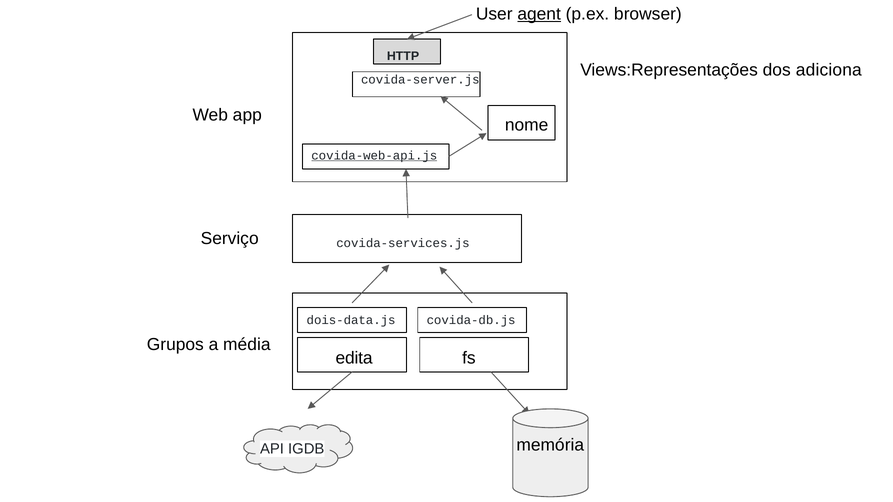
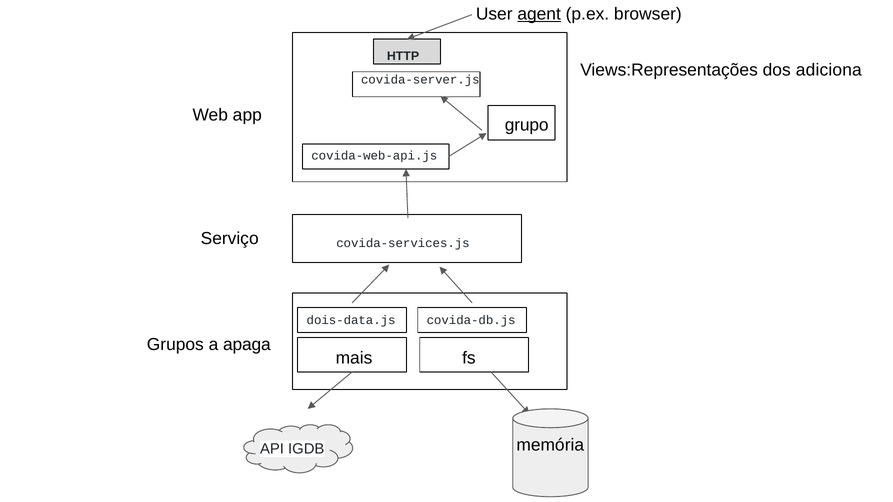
nome: nome -> grupo
covida-web-api.js underline: present -> none
média: média -> apaga
edita: edita -> mais
